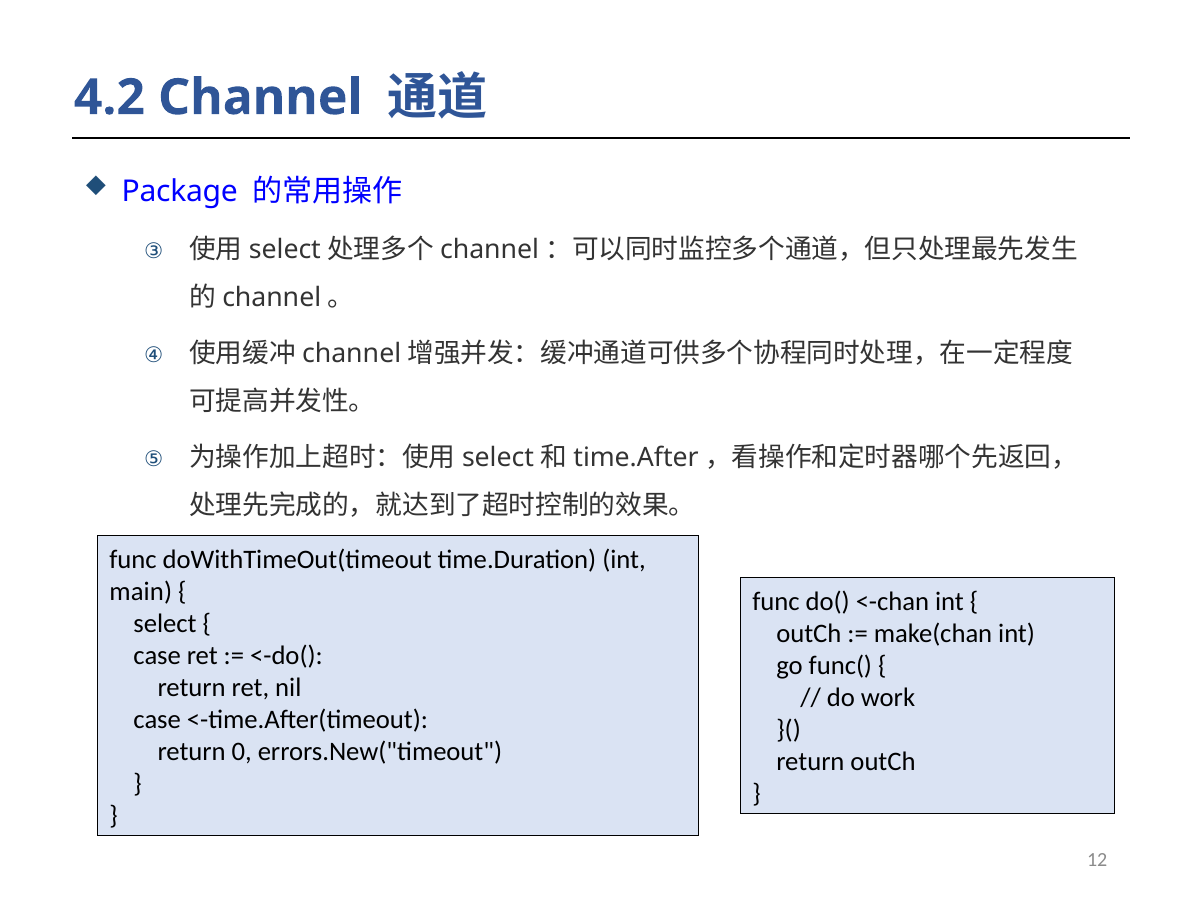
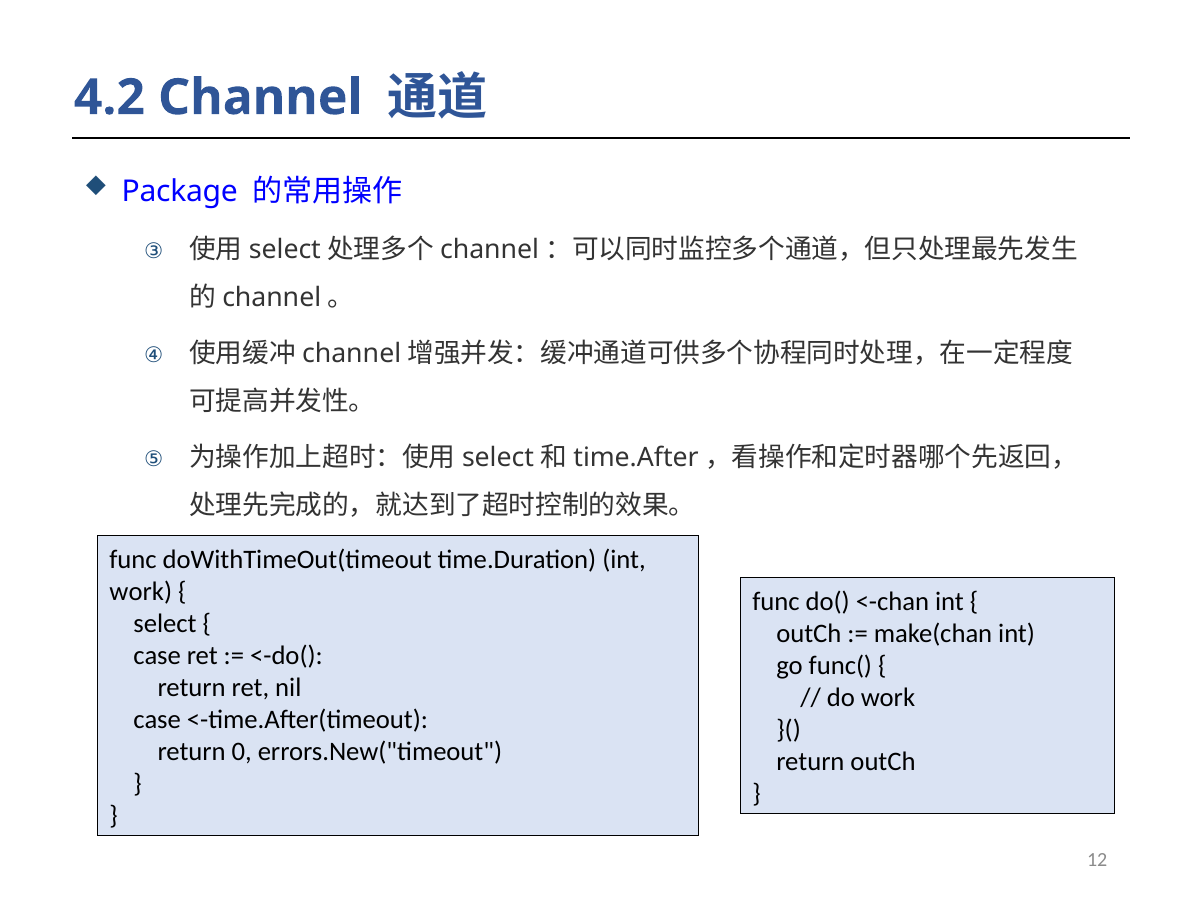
main at (141, 592): main -> work
